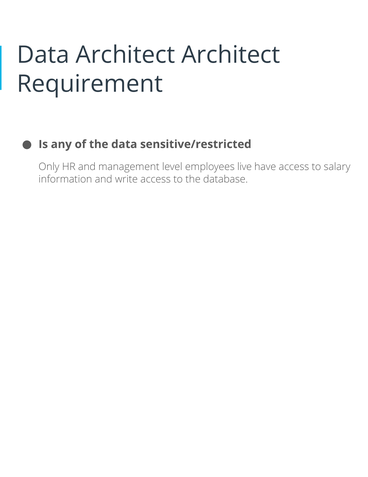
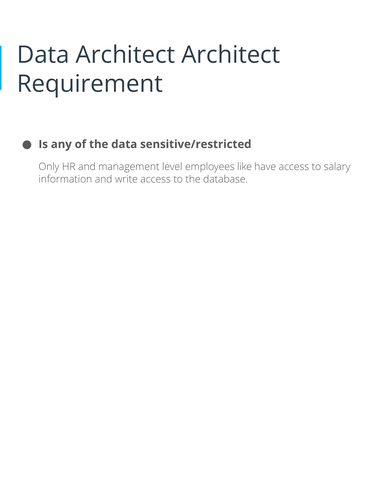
live: live -> like
